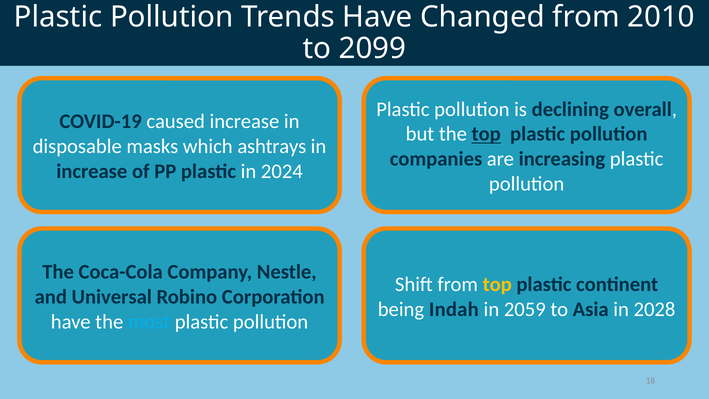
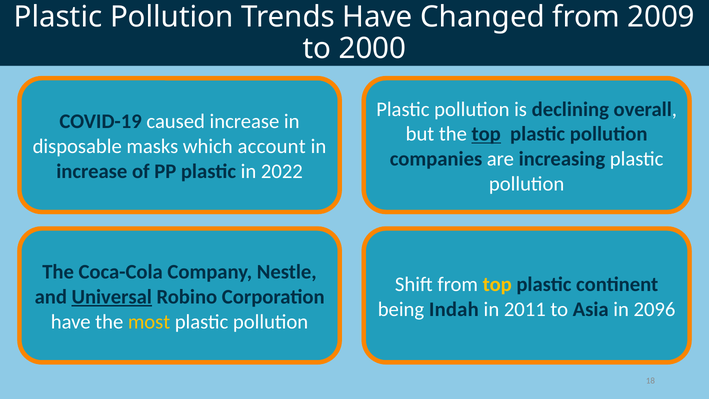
2010: 2010 -> 2009
2099: 2099 -> 2000
ashtrays: ashtrays -> account
2024: 2024 -> 2022
Universal underline: none -> present
2059: 2059 -> 2011
2028: 2028 -> 2096
most colour: light blue -> yellow
